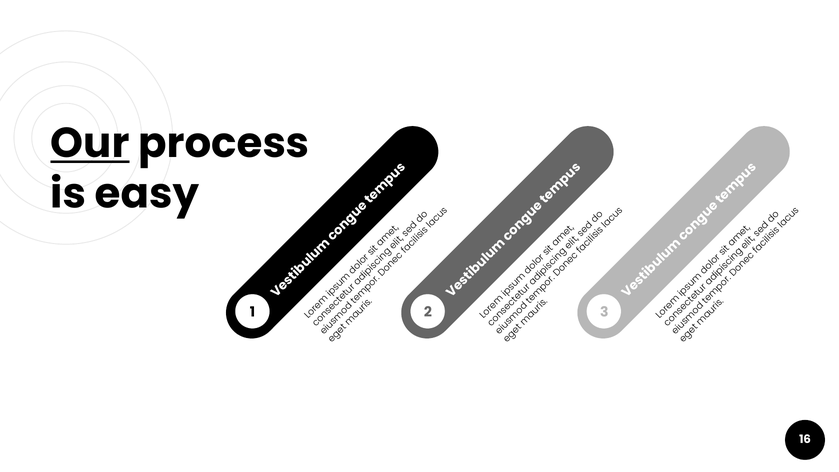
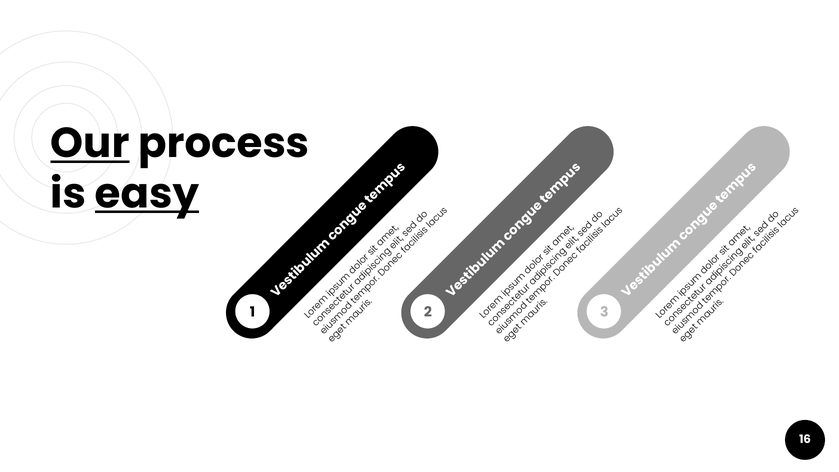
easy underline: none -> present
